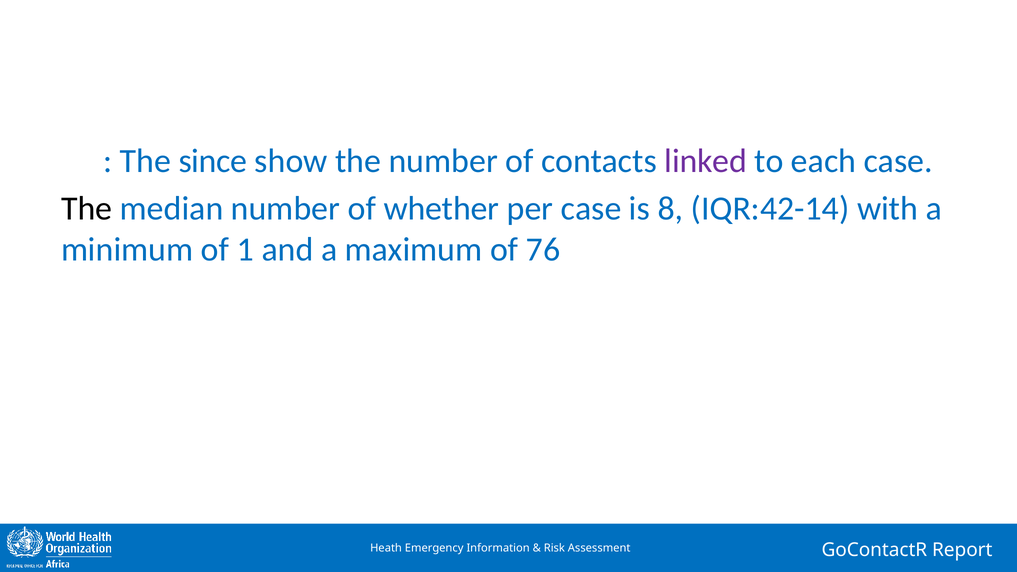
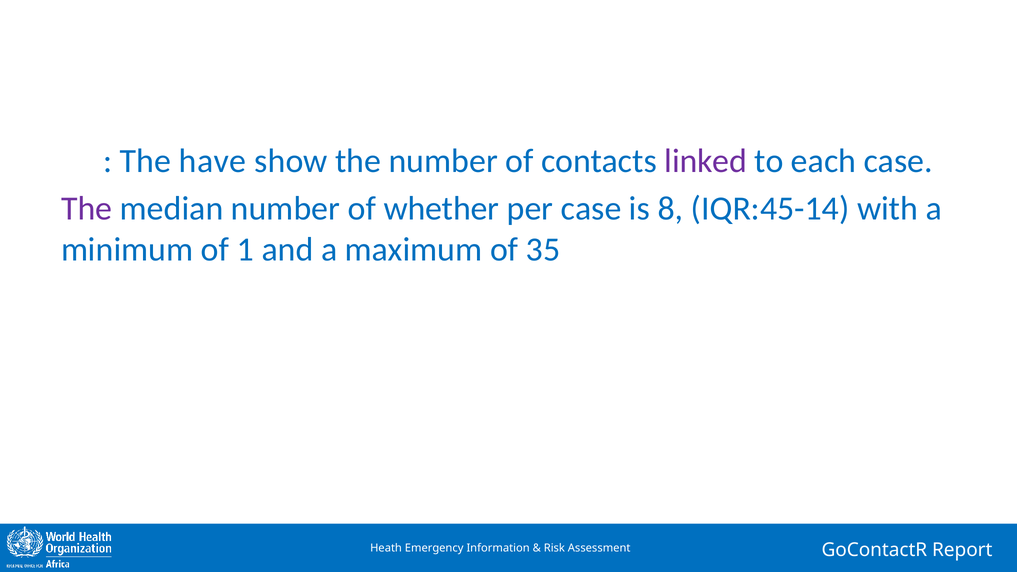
since: since -> have
The at (87, 209) colour: black -> purple
IQR:42-14: IQR:42-14 -> IQR:45-14
76: 76 -> 35
